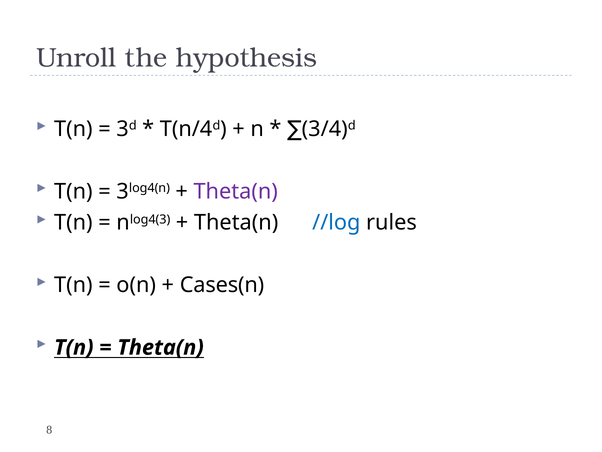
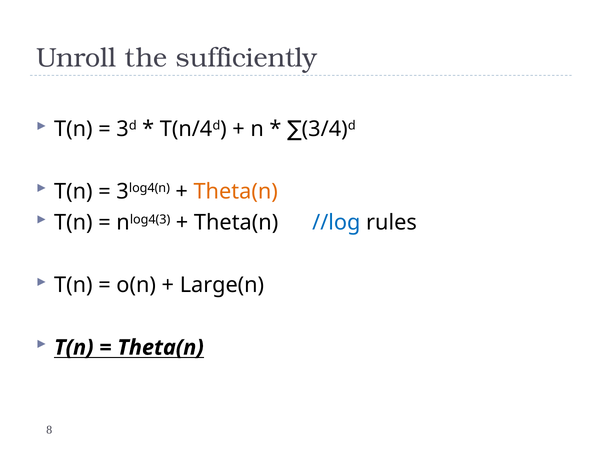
hypothesis: hypothesis -> sufficiently
Theta(n at (236, 191) colour: purple -> orange
Cases(n: Cases(n -> Large(n
